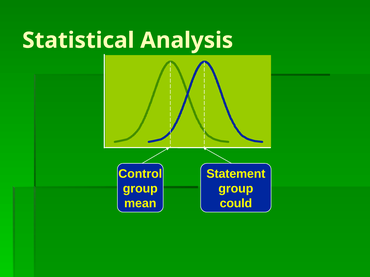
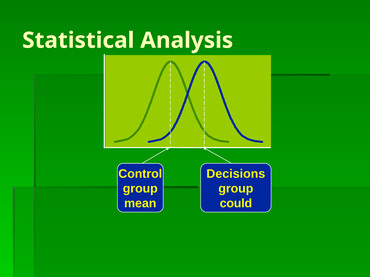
Statement: Statement -> Decisions
